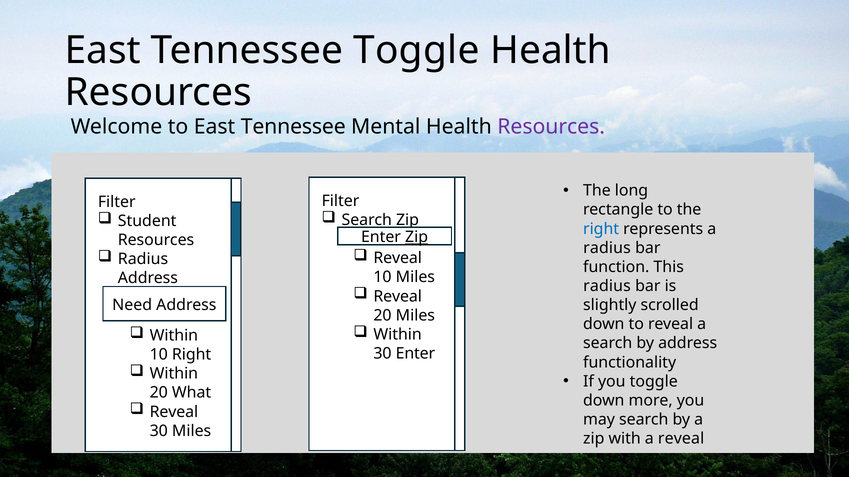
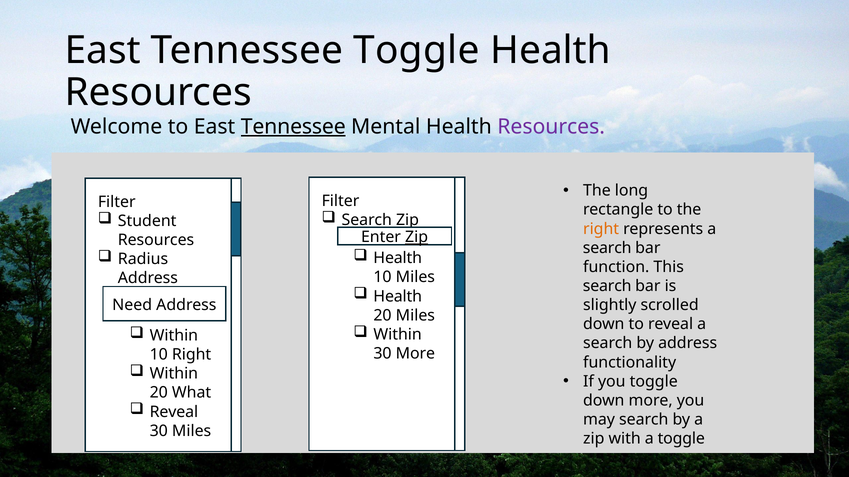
Tennessee at (293, 127) underline: none -> present
right at (601, 229) colour: blue -> orange
radius at (607, 248): radius -> search
Reveal at (398, 258): Reveal -> Health
radius at (607, 286): radius -> search
Reveal at (398, 297): Reveal -> Health
30 Enter: Enter -> More
a reveal: reveal -> toggle
